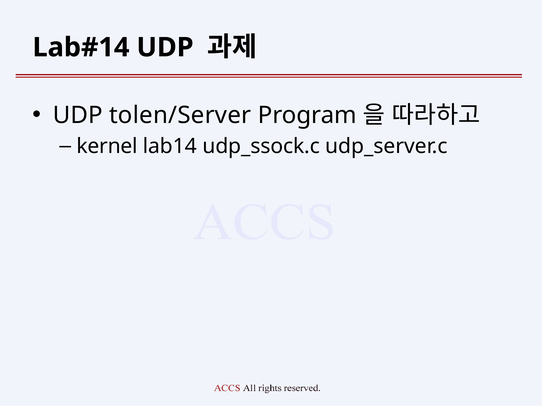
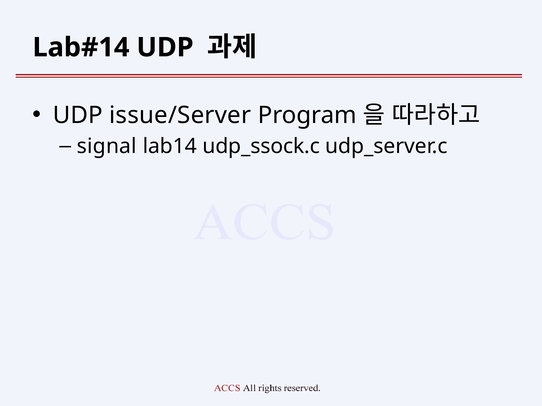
tolen/Server: tolen/Server -> issue/Server
kernel: kernel -> signal
